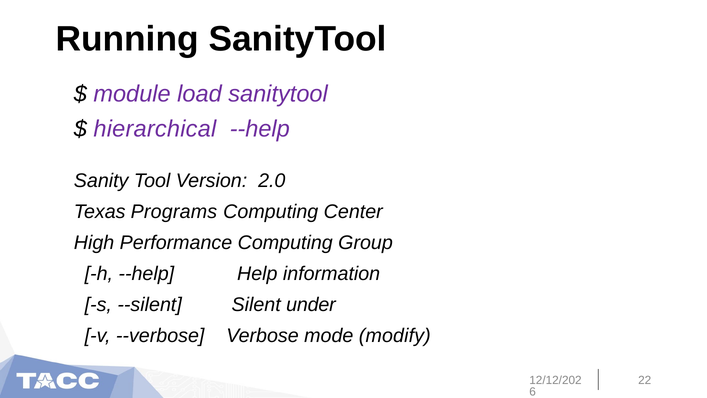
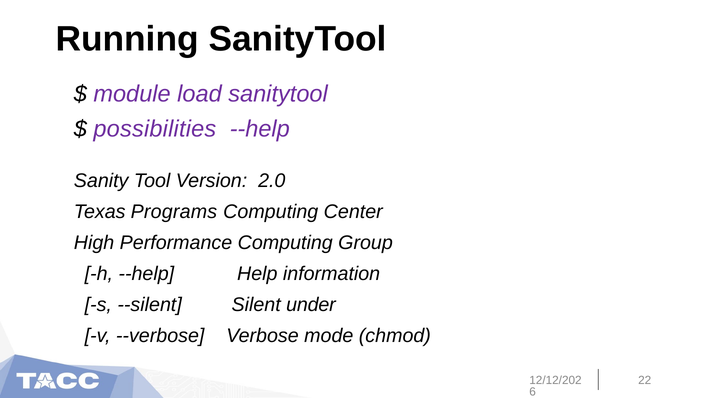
hierarchical: hierarchical -> possibilities
modify: modify -> chmod
